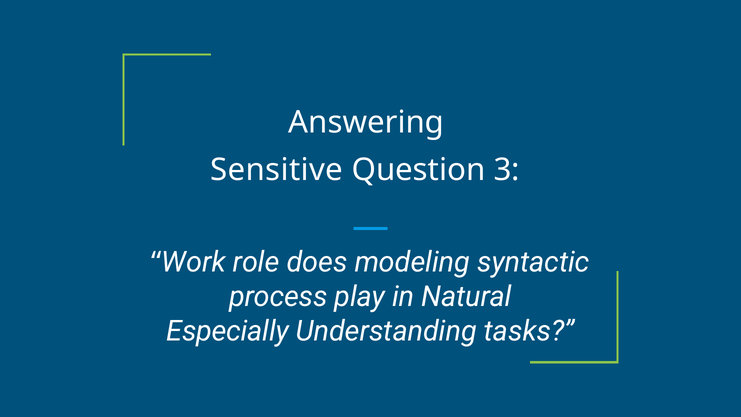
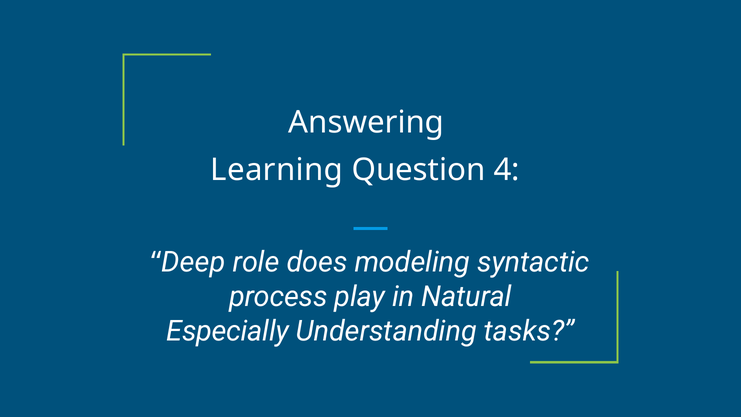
Sensitive: Sensitive -> Learning
3: 3 -> 4
Work: Work -> Deep
